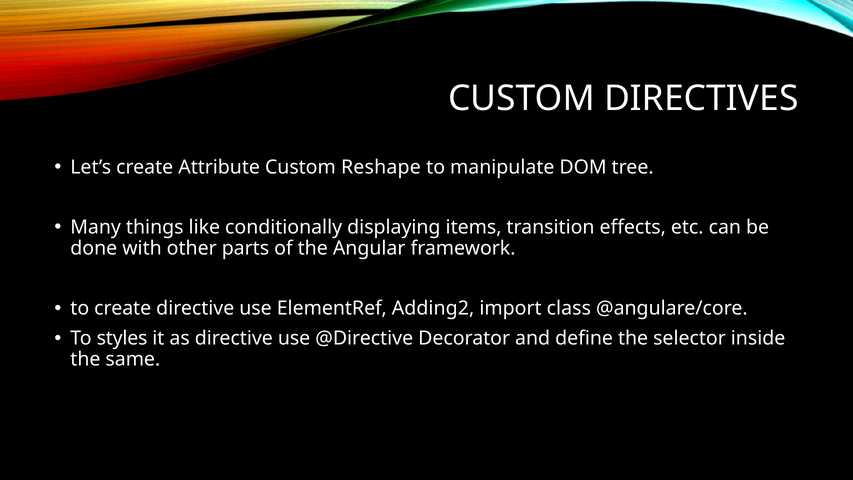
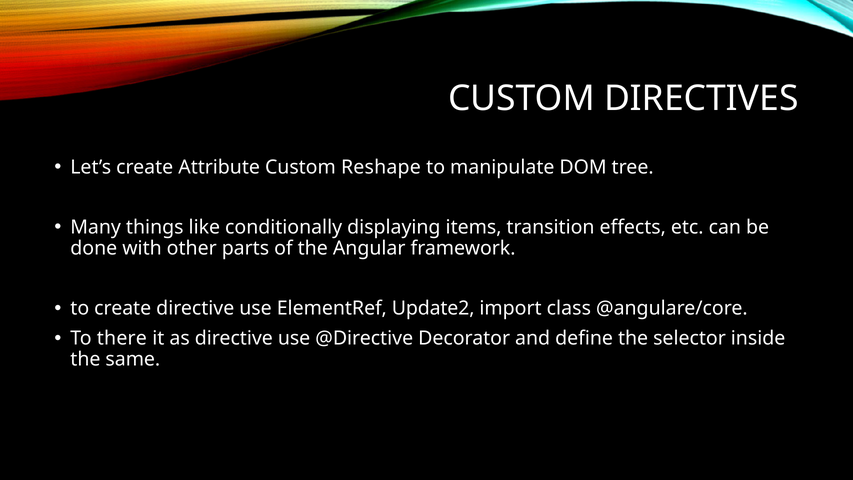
Adding2: Adding2 -> Update2
styles: styles -> there
